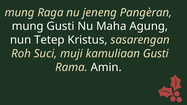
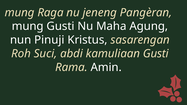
Tetep: Tetep -> Pinuji
muji: muji -> abdi
